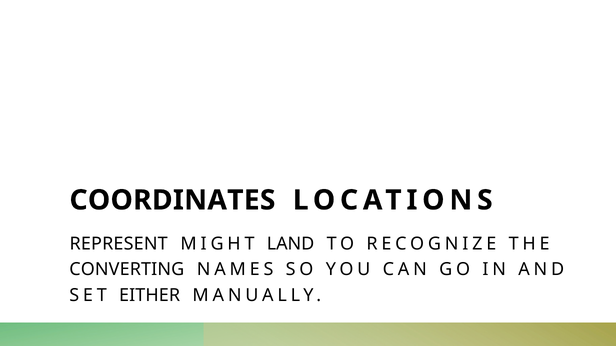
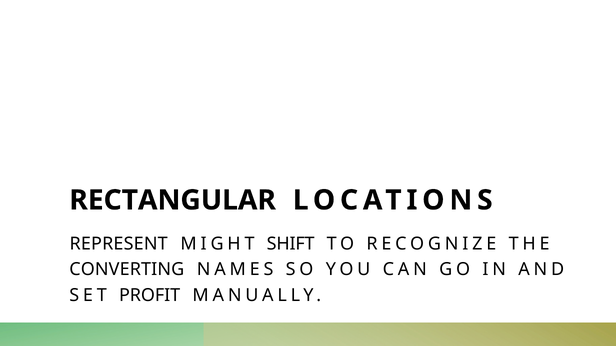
COORDINATES: COORDINATES -> RECTANGULAR
LAND: LAND -> SHIFT
EITHER: EITHER -> PROFIT
